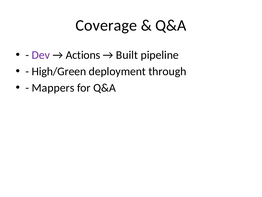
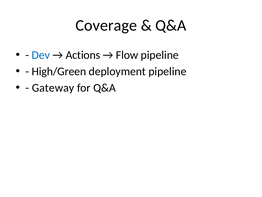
Dev colour: purple -> blue
Built: Built -> Flow
deployment through: through -> pipeline
Mappers: Mappers -> Gateway
